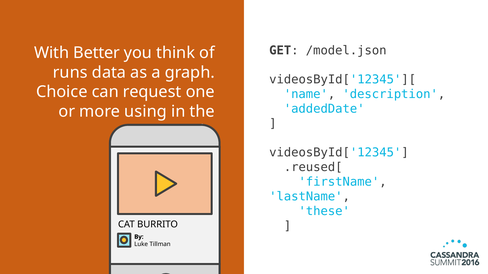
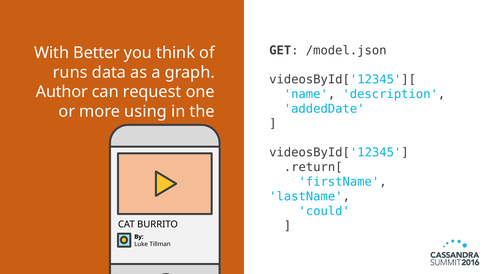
Choice: Choice -> Author
.reused[: .reused[ -> .return[
these: these -> could
